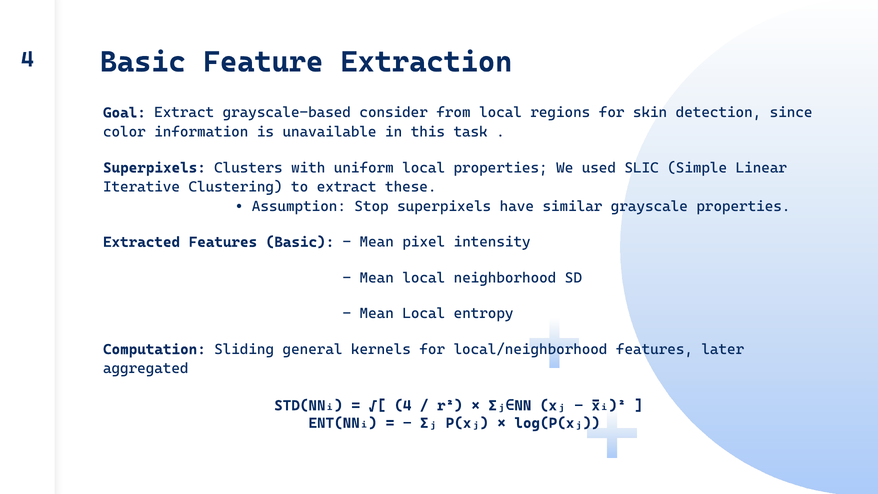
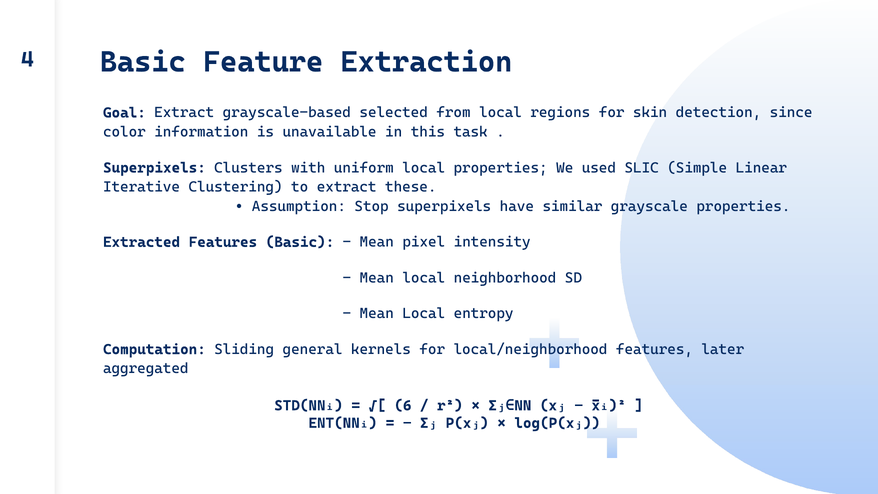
consider: consider -> selected
4 at (403, 405): 4 -> 6
